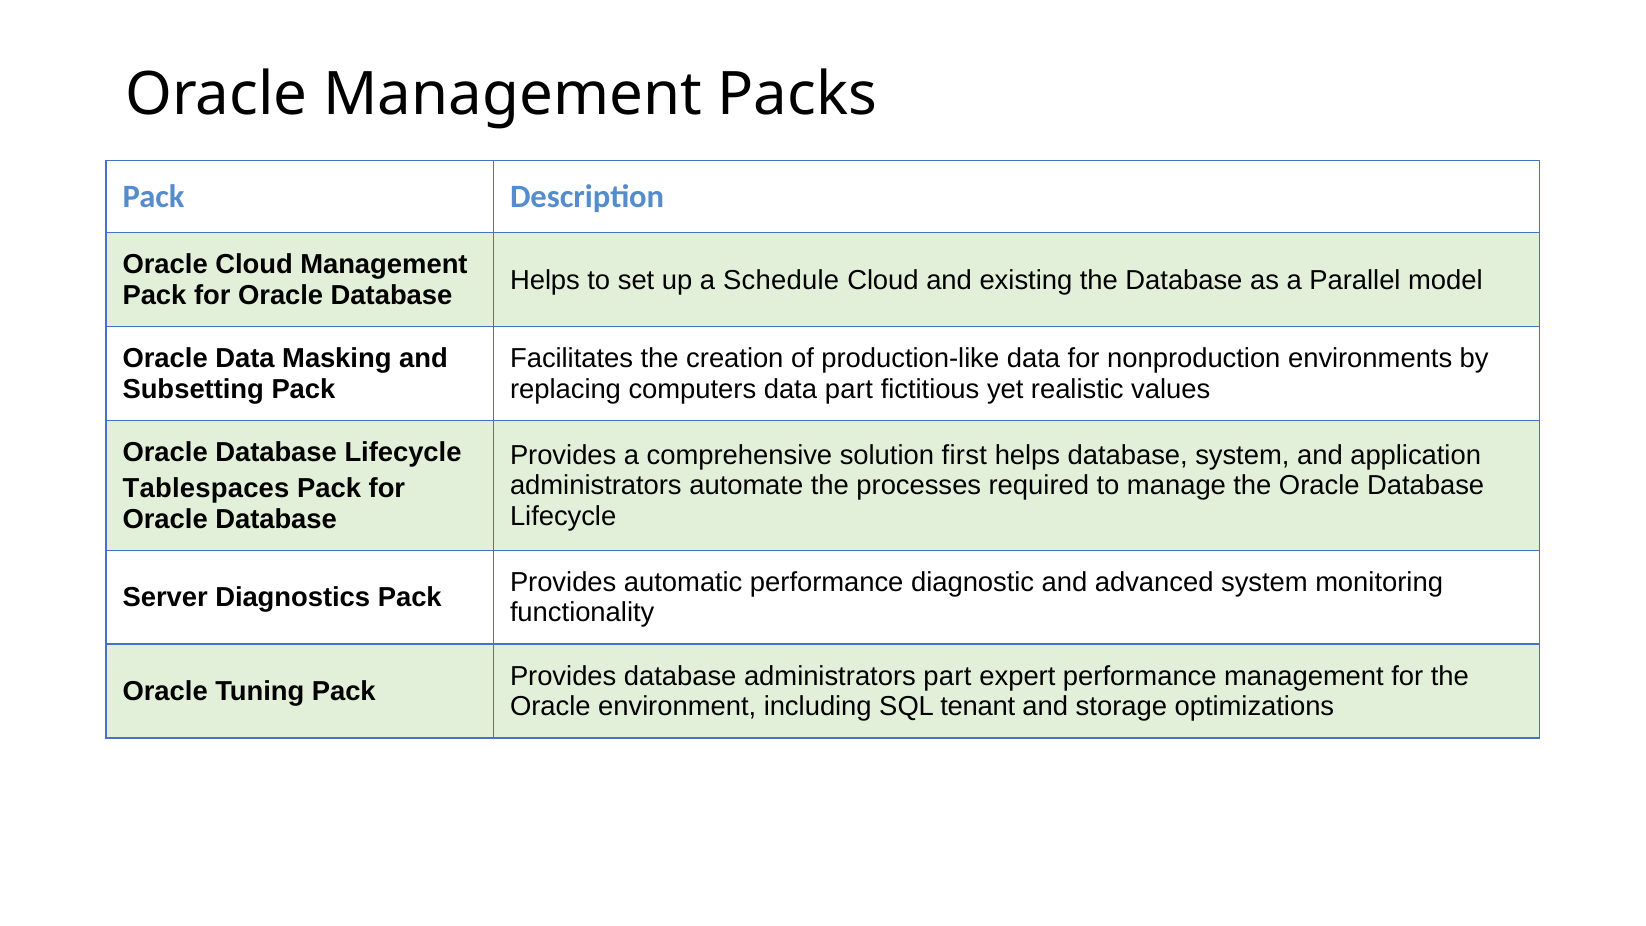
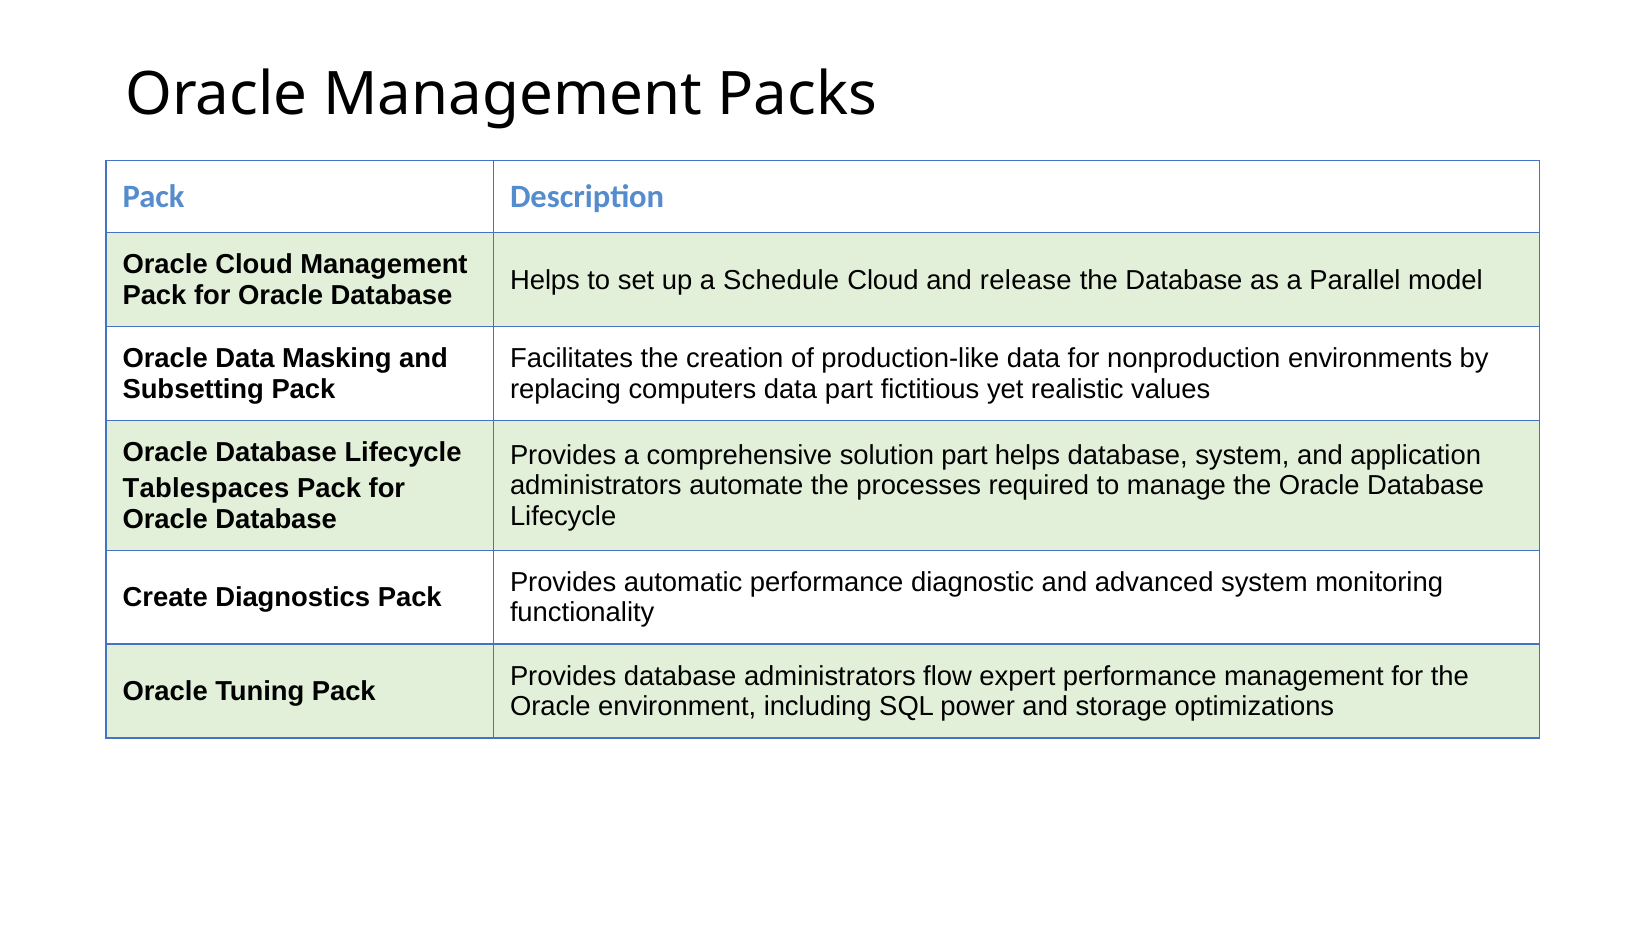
existing: existing -> release
solution first: first -> part
Server: Server -> Create
administrators part: part -> flow
tenant: tenant -> power
